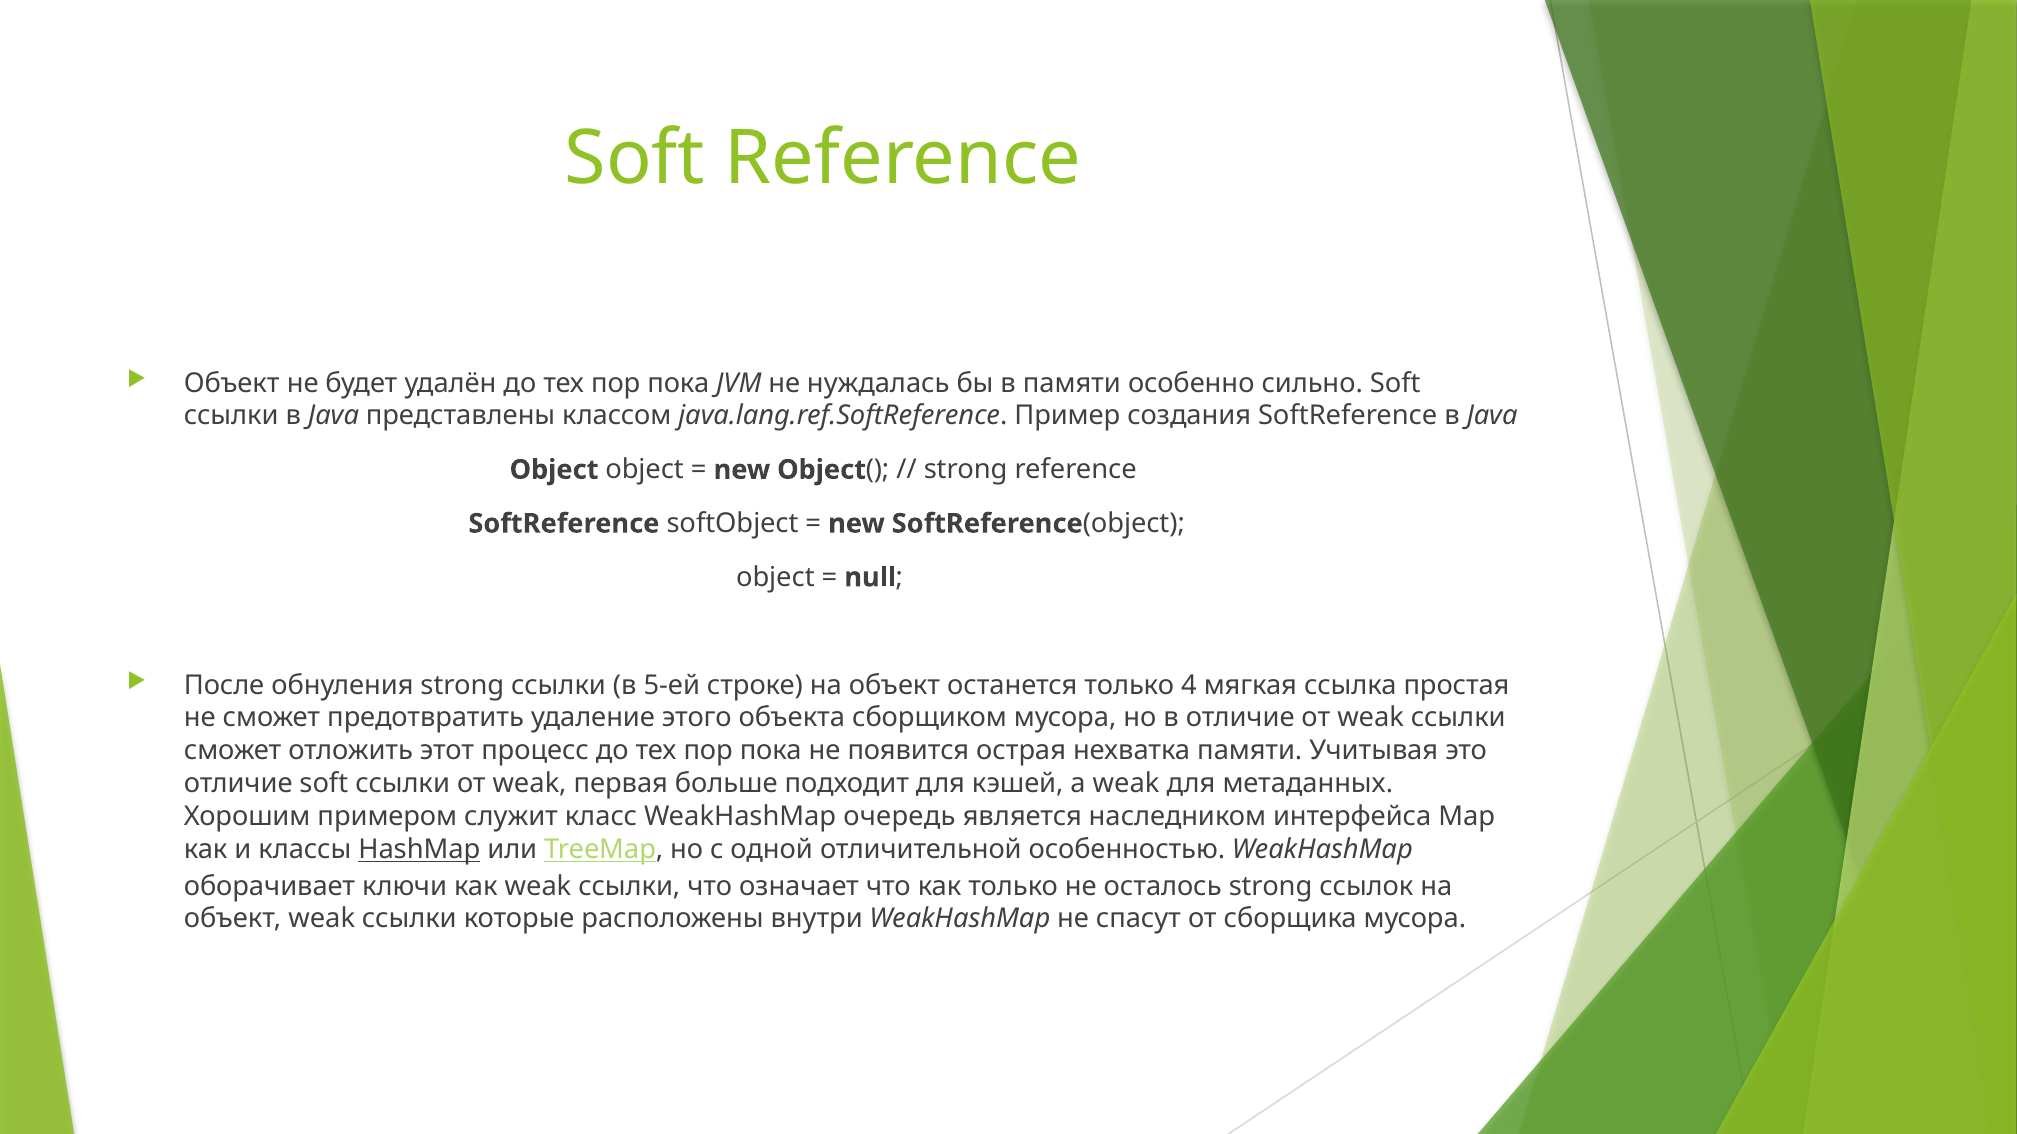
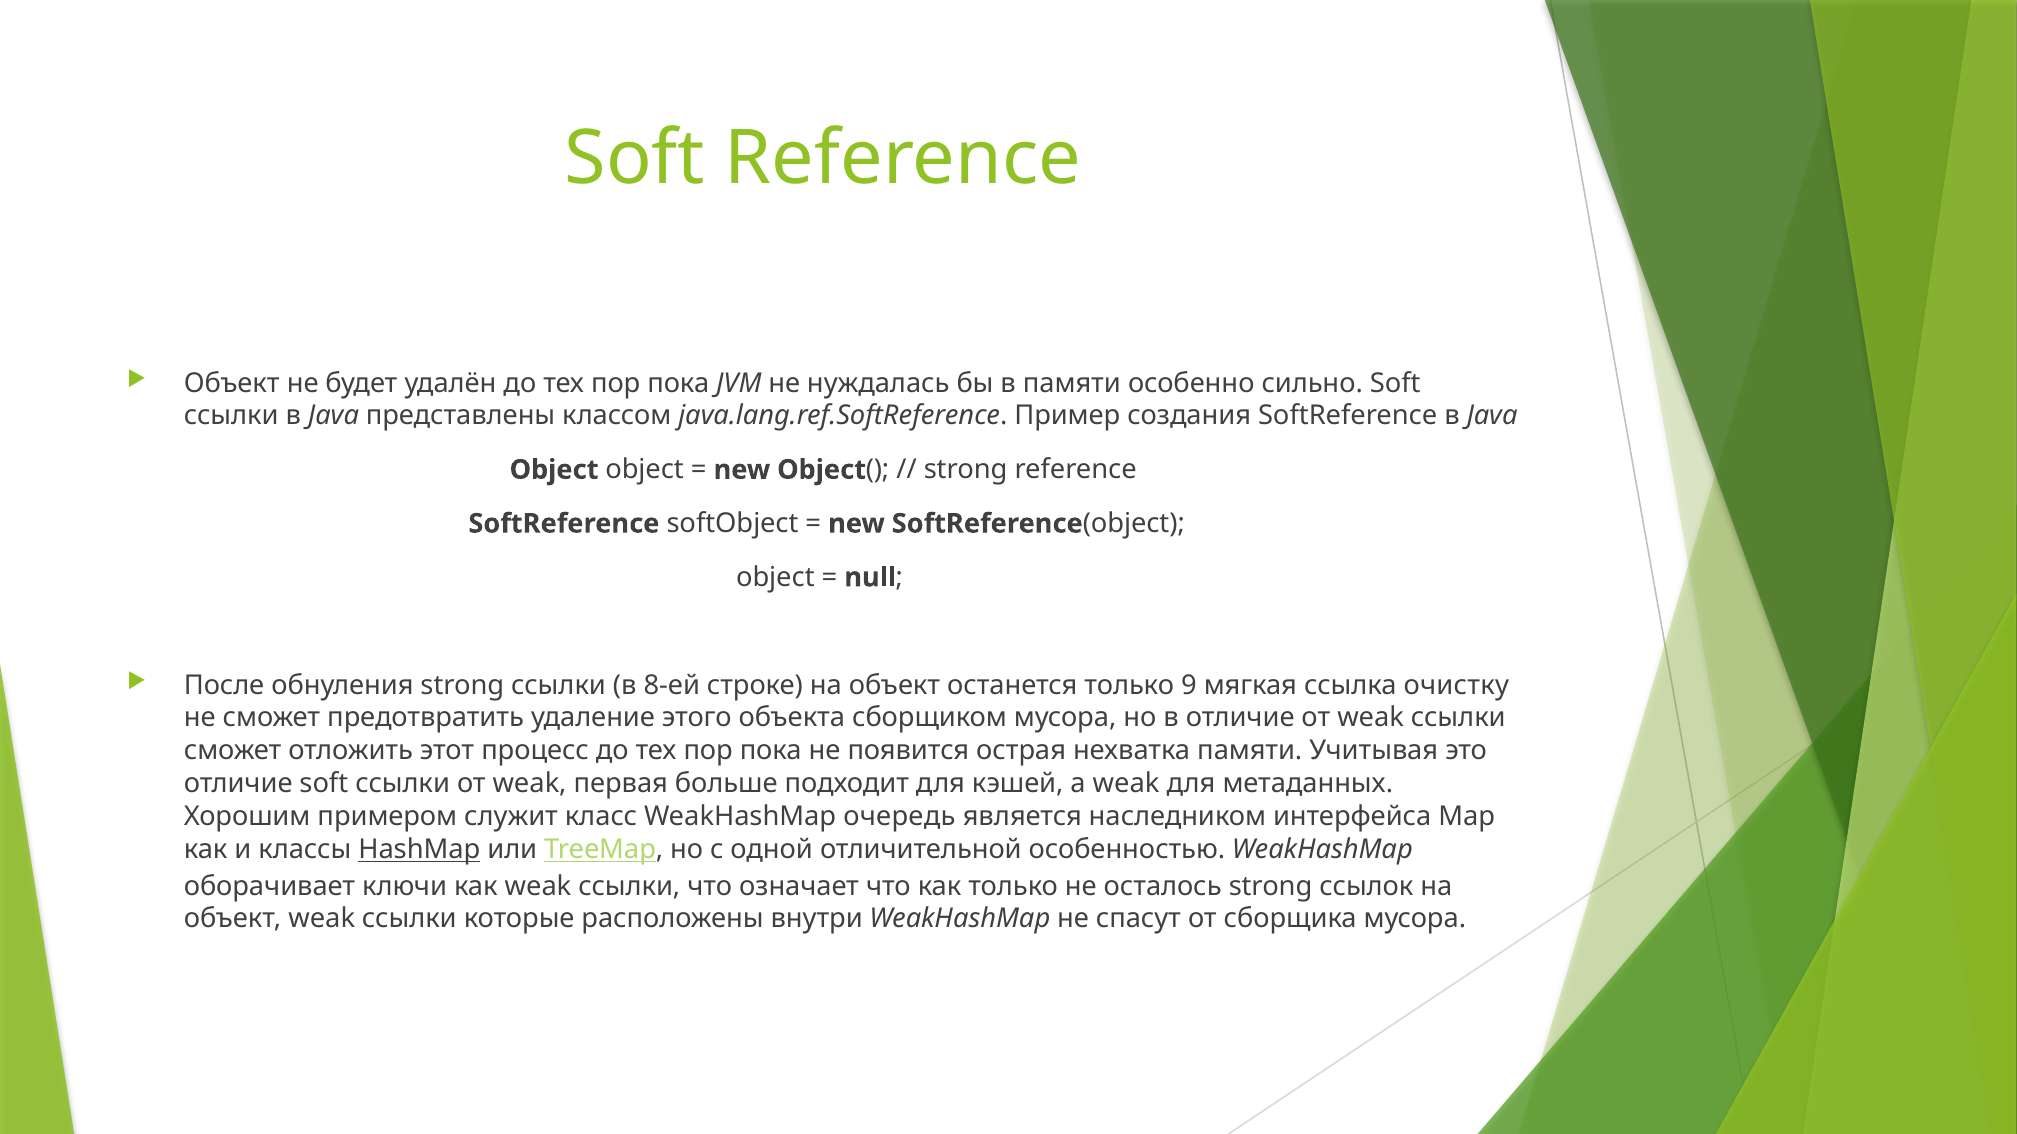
5-ей: 5-ей -> 8-ей
4: 4 -> 9
простая: простая -> очистку
